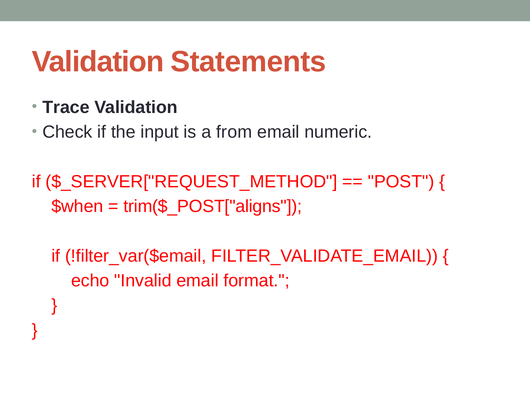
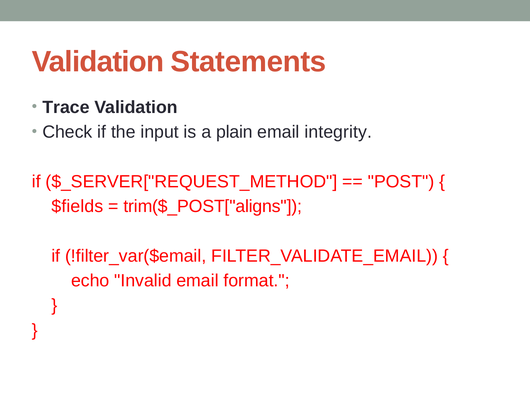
from: from -> plain
numeric: numeric -> integrity
$when: $when -> $fields
